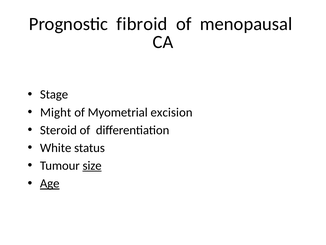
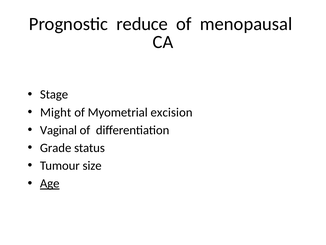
fibroid: fibroid -> reduce
Steroid: Steroid -> Vaginal
White: White -> Grade
size underline: present -> none
